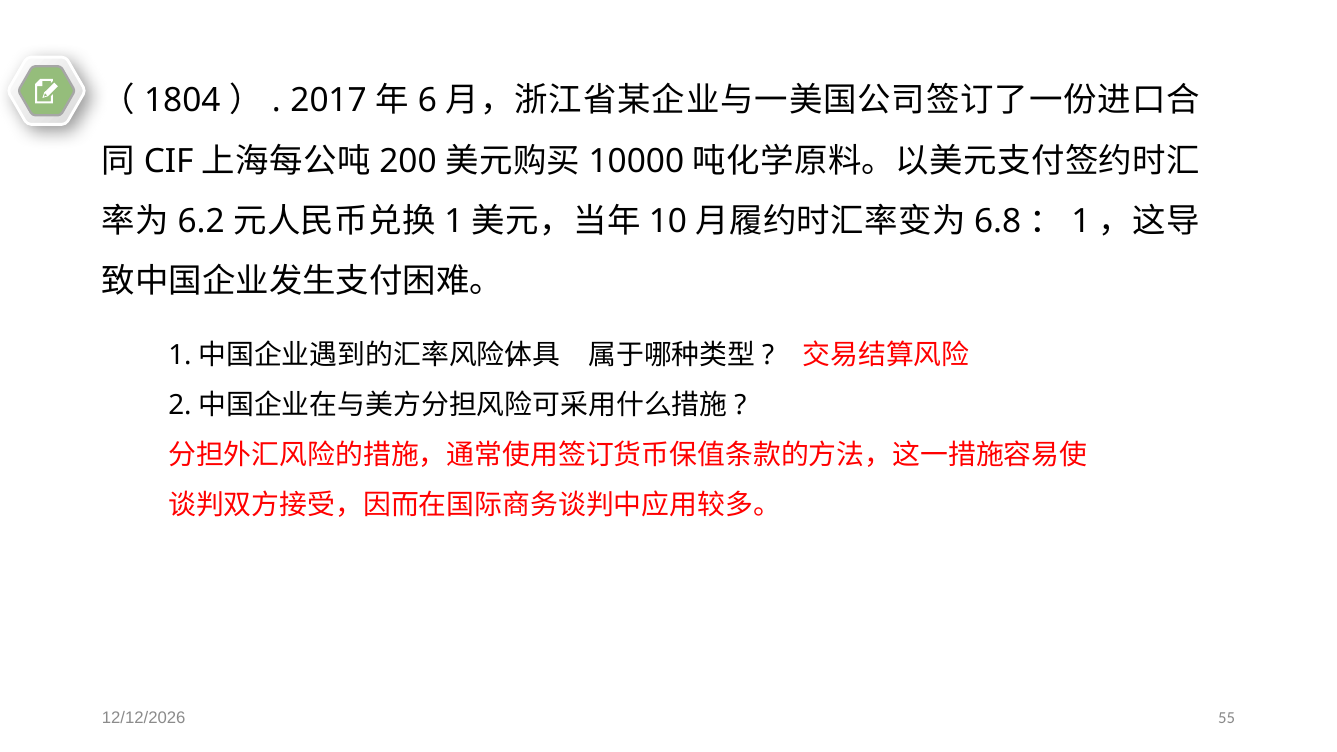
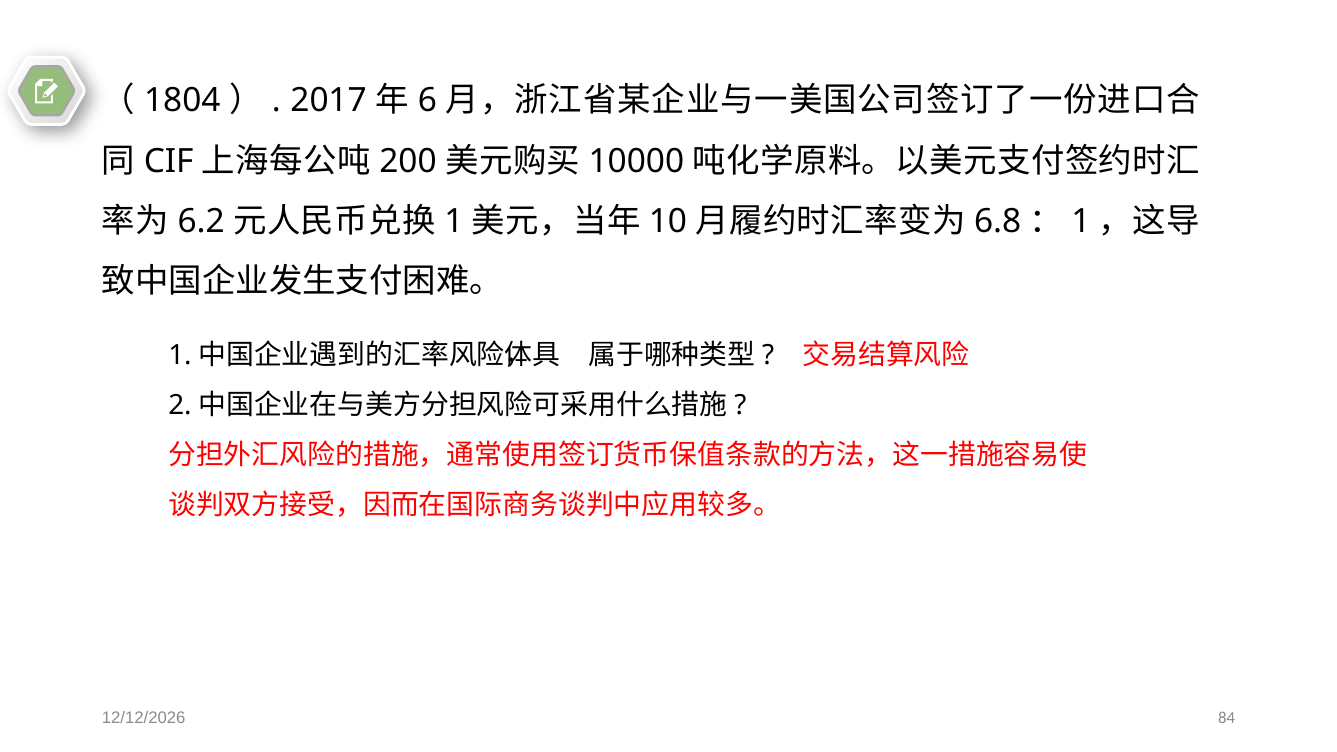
55: 55 -> 84
